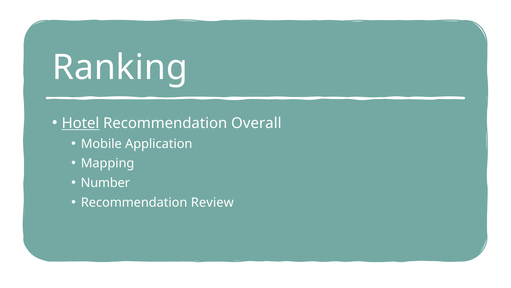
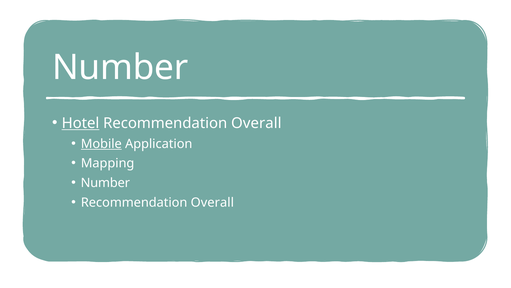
Ranking at (120, 67): Ranking -> Number
Mobile underline: none -> present
Review at (212, 202): Review -> Overall
